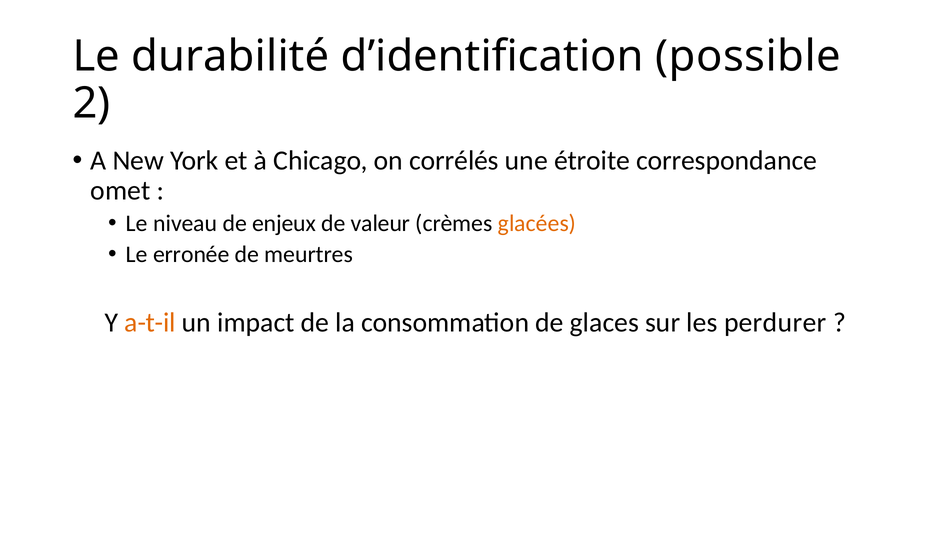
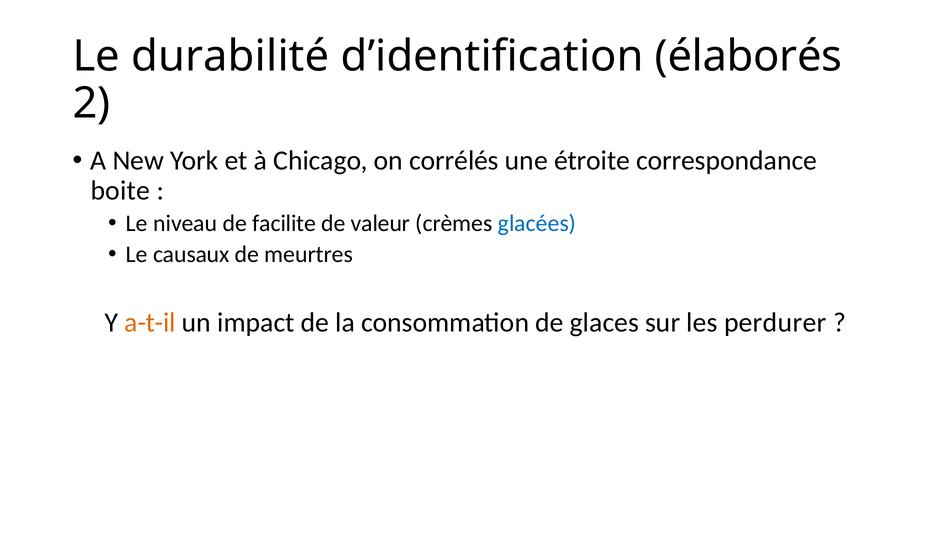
possible: possible -> élaborés
omet: omet -> boite
enjeux: enjeux -> facilite
glacées colour: orange -> blue
erronée: erronée -> causaux
